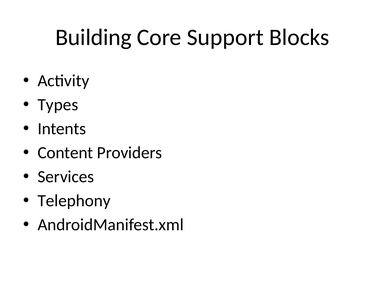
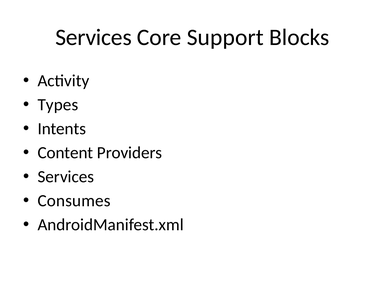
Building at (93, 37): Building -> Services
Telephony: Telephony -> Consumes
